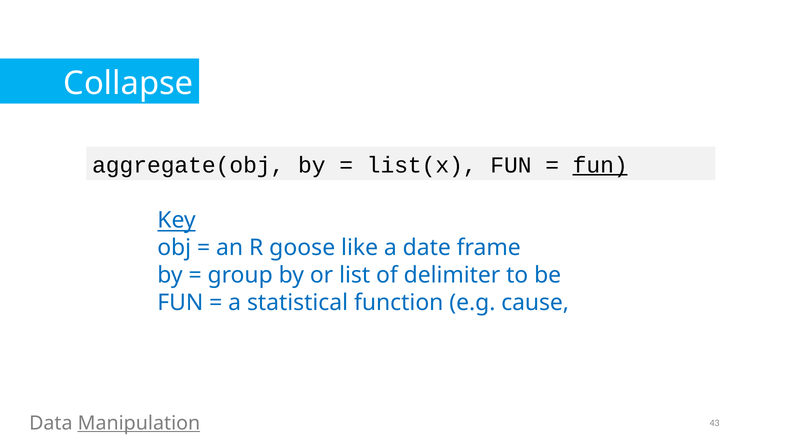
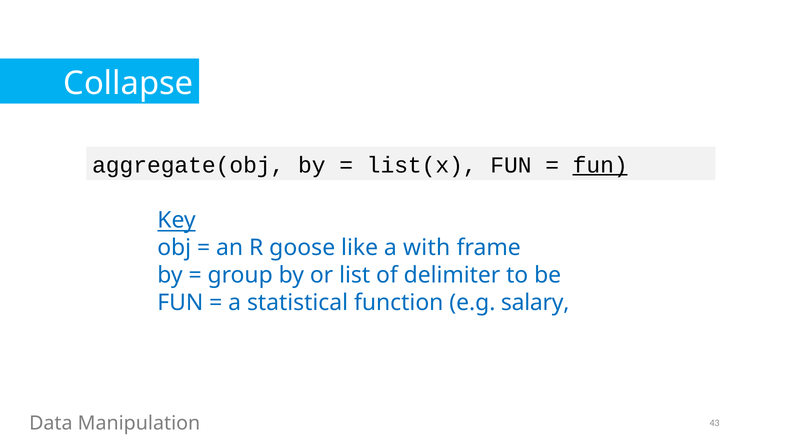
date: date -> with
cause: cause -> salary
Manipulation underline: present -> none
